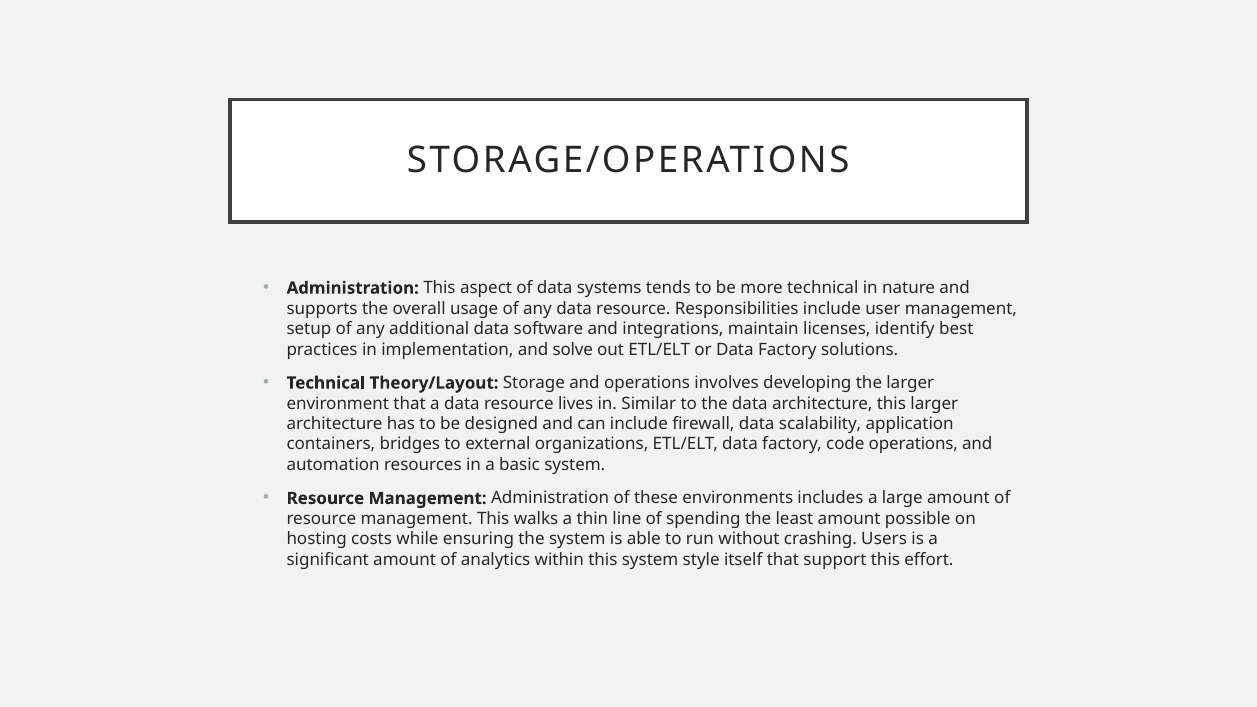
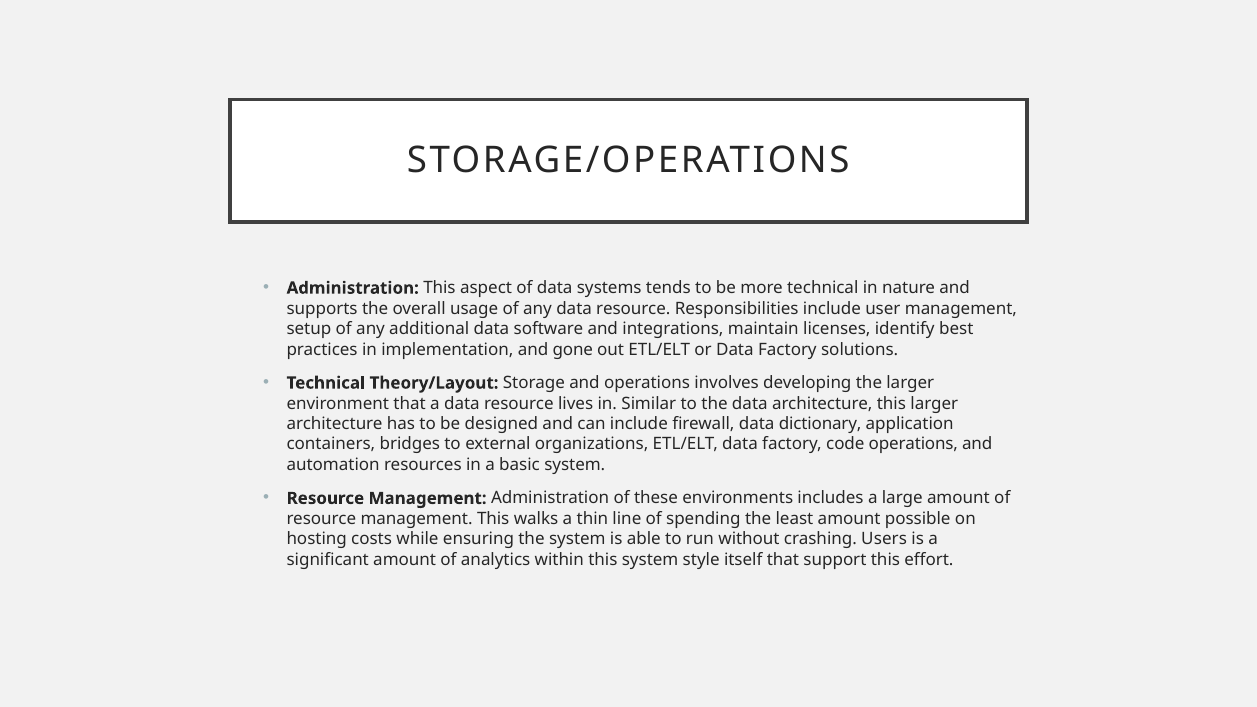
solve: solve -> gone
scalability: scalability -> dictionary
